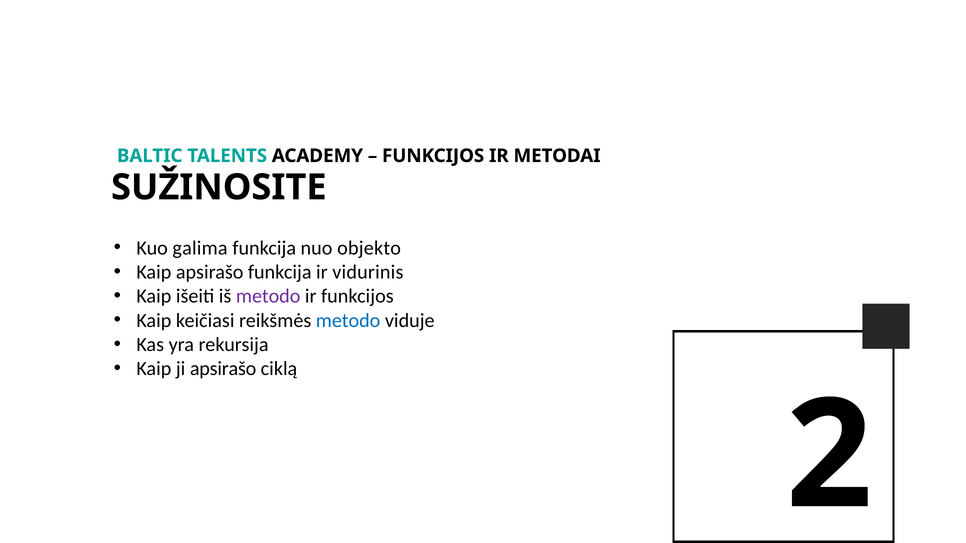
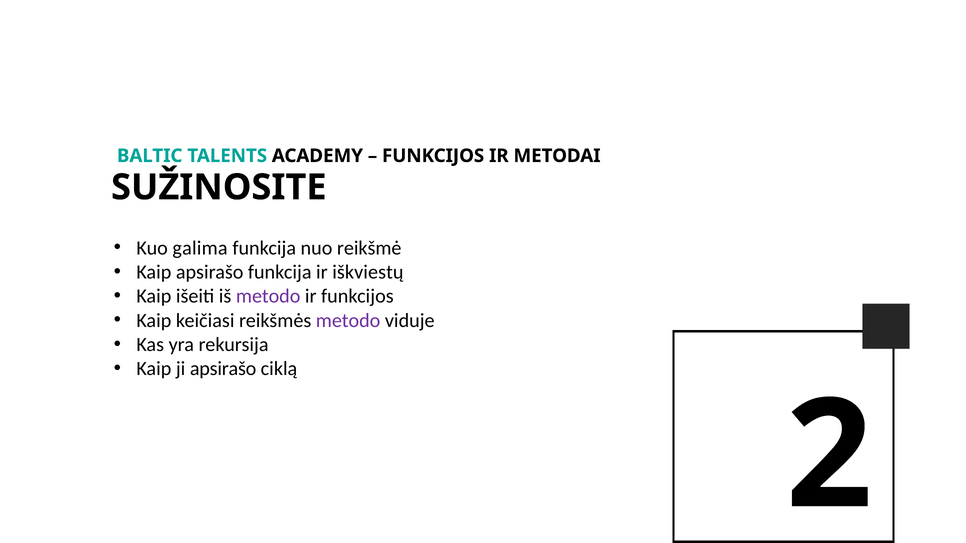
objekto: objekto -> reikšmė
vidurinis: vidurinis -> iškviestų
metodo at (348, 321) colour: blue -> purple
